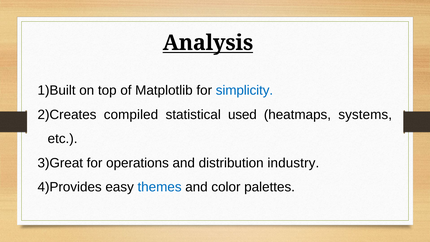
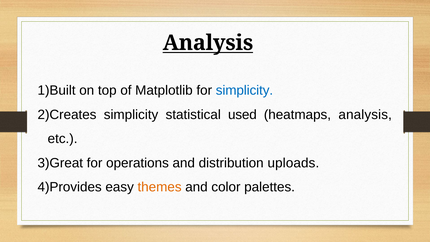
compiled at (131, 115): compiled -> simplicity
heatmaps systems: systems -> analysis
industry: industry -> uploads
themes colour: blue -> orange
